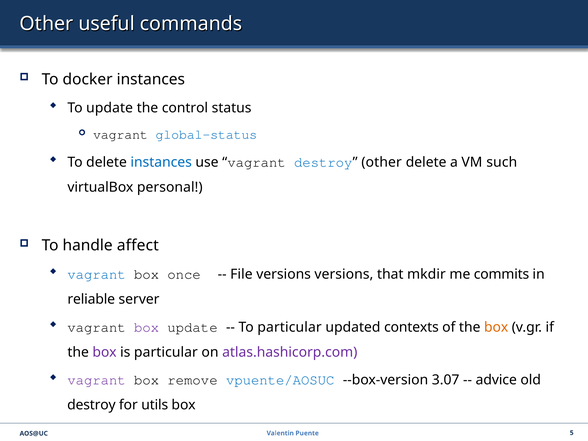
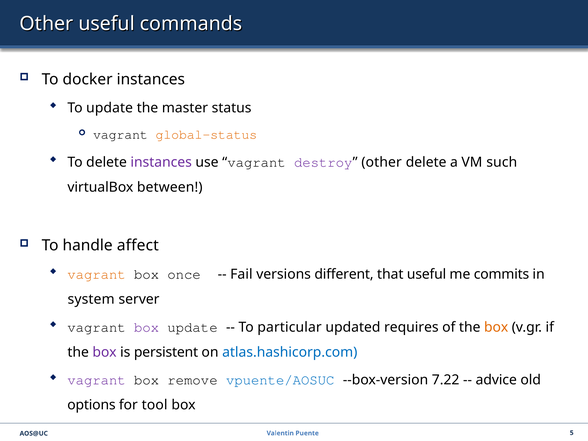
control: control -> master
global-status colour: blue -> orange
instances at (161, 162) colour: blue -> purple
destroy at (323, 162) colour: blue -> purple
personal: personal -> between
vagrant at (97, 274) colour: blue -> orange
File: File -> Fail
versions versions: versions -> different
that mkdir: mkdir -> useful
reliable: reliable -> system
contexts: contexts -> requires
is particular: particular -> persistent
atlas.hashicorp.com colour: purple -> blue
3.07: 3.07 -> 7.22
destroy at (91, 405): destroy -> options
utils: utils -> tool
